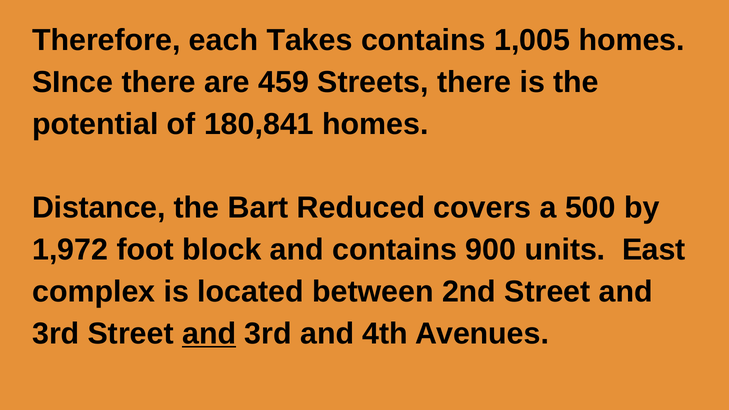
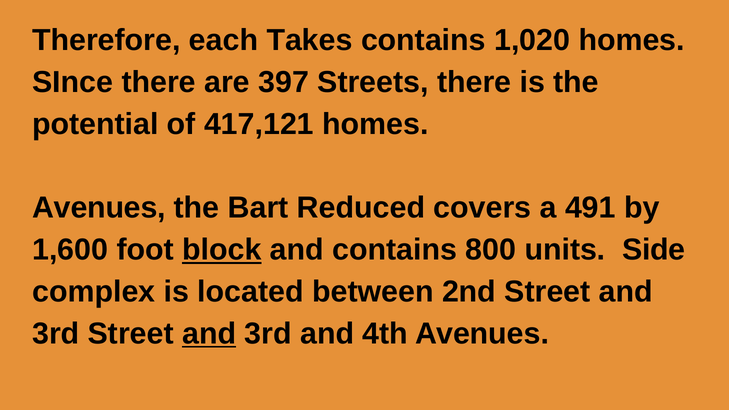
1,005: 1,005 -> 1,020
459: 459 -> 397
180,841: 180,841 -> 417,121
Distance at (99, 208): Distance -> Avenues
500: 500 -> 491
1,972: 1,972 -> 1,600
block underline: none -> present
900: 900 -> 800
East: East -> Side
